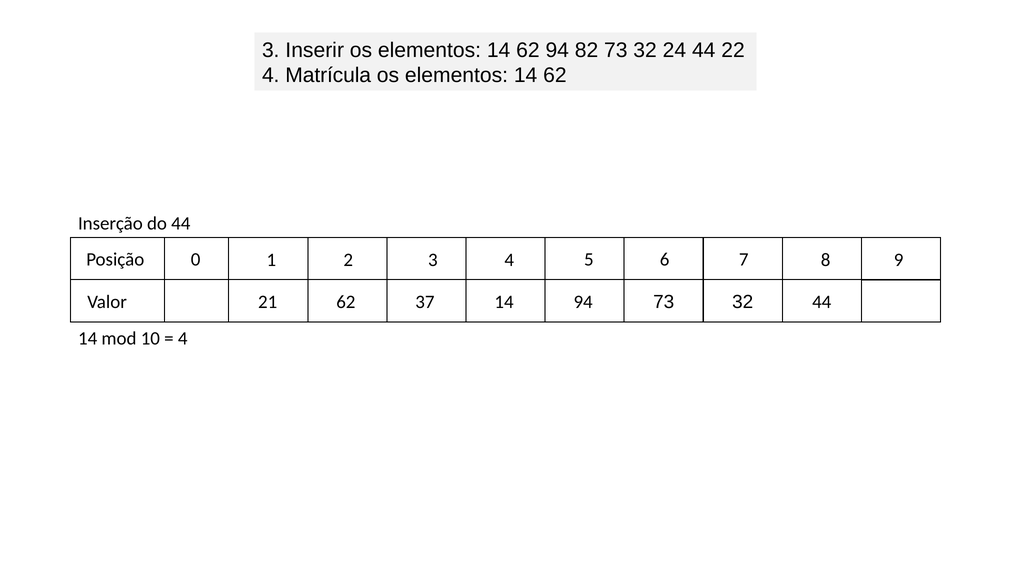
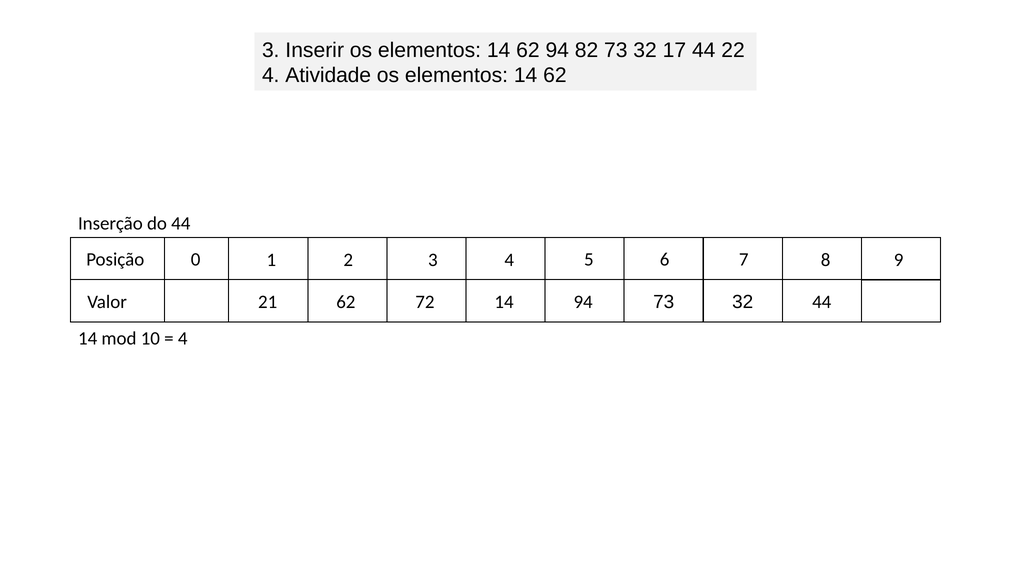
24: 24 -> 17
Matrícula: Matrícula -> Atividade
37: 37 -> 72
